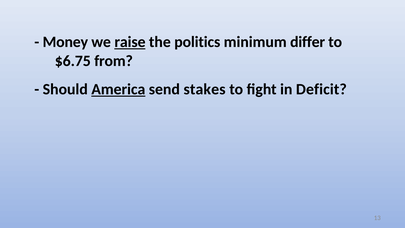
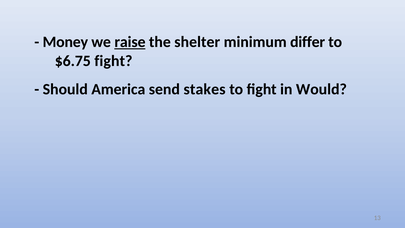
politics: politics -> shelter
$6.75 from: from -> fight
America underline: present -> none
Deficit: Deficit -> Would
